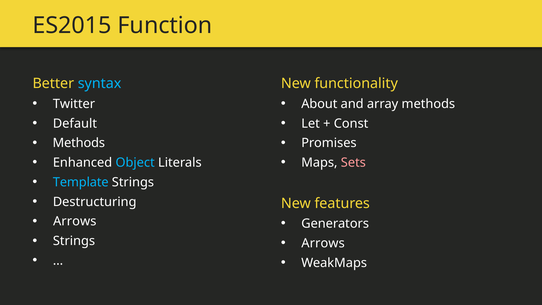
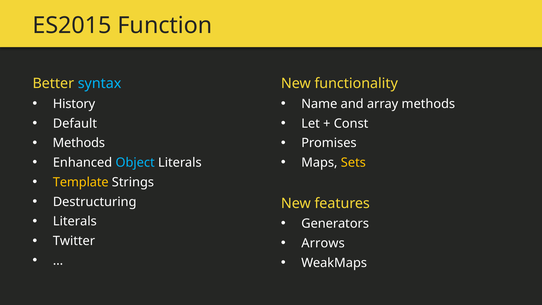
Twitter: Twitter -> History
About: About -> Name
Sets colour: pink -> yellow
Template colour: light blue -> yellow
Arrows at (75, 221): Arrows -> Literals
Strings at (74, 241): Strings -> Twitter
